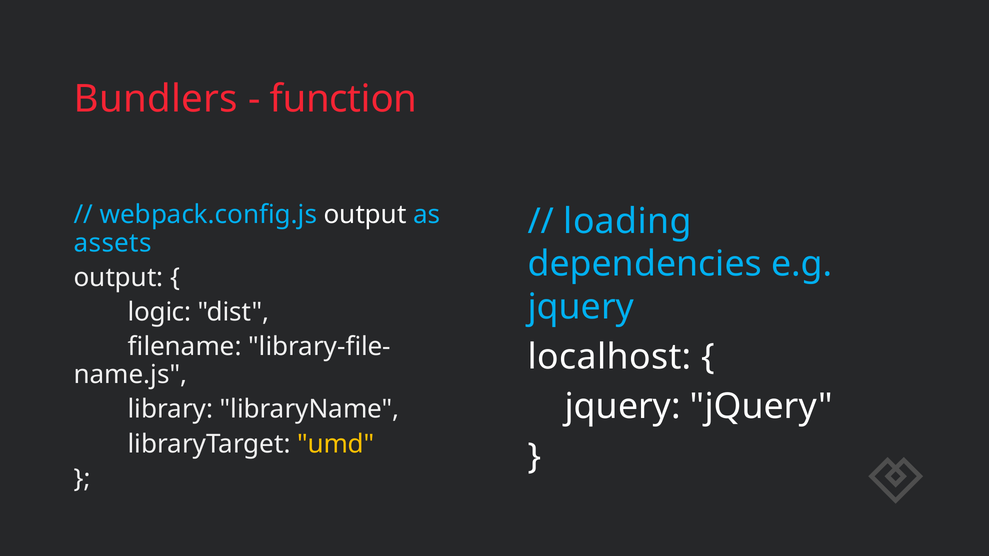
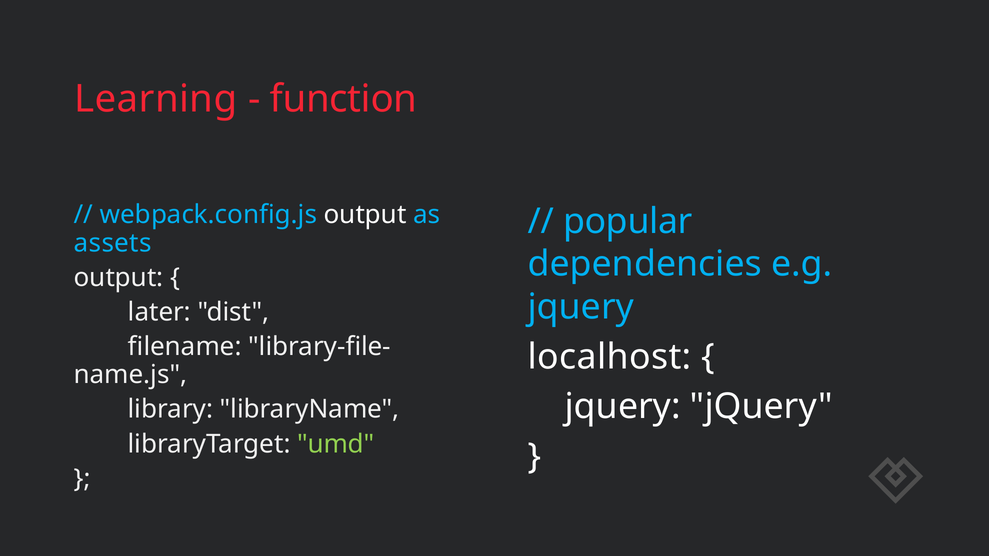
Bundlers: Bundlers -> Learning
loading: loading -> popular
logic: logic -> later
umd colour: yellow -> light green
